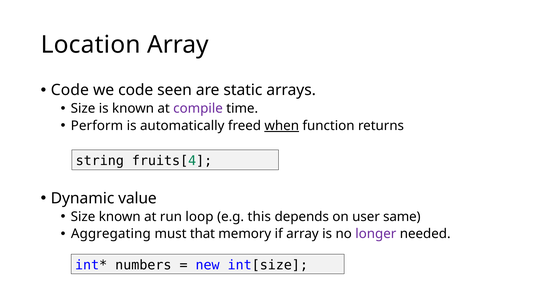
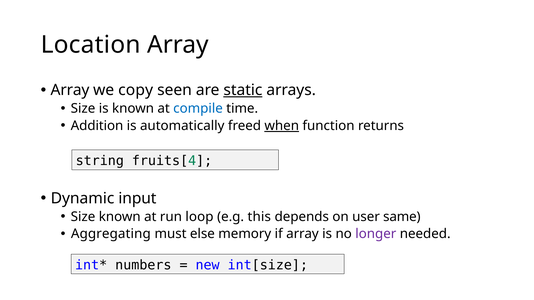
Code at (70, 90): Code -> Array
we code: code -> copy
static underline: none -> present
compile colour: purple -> blue
Perform: Perform -> Addition
value: value -> input
that: that -> else
